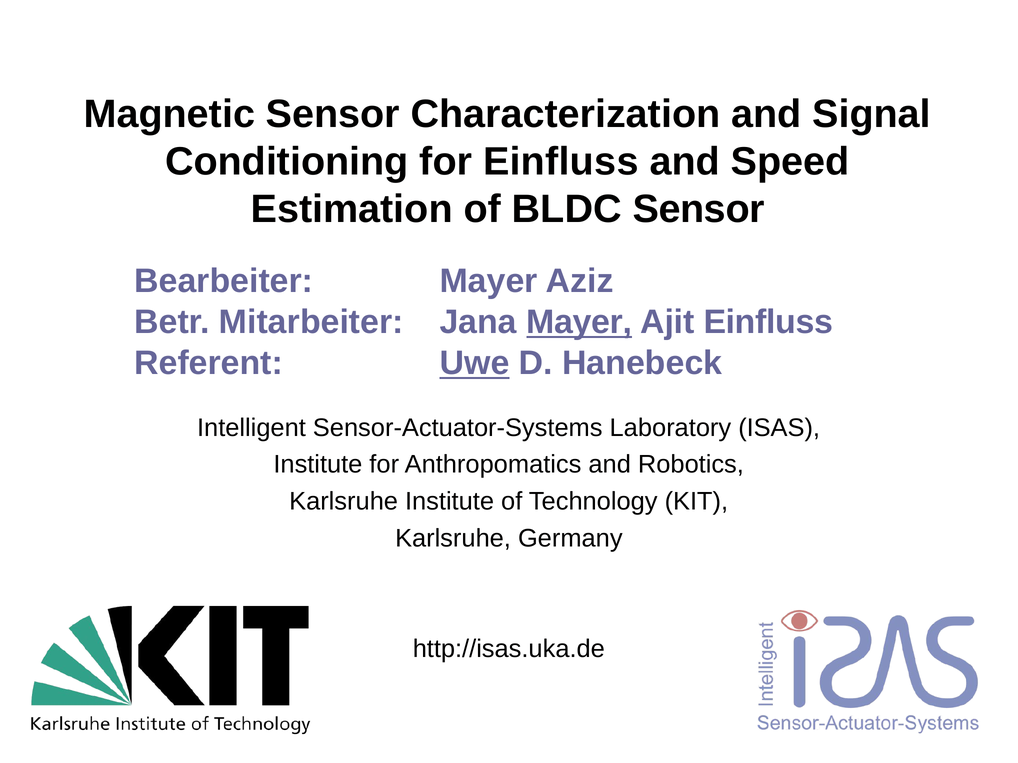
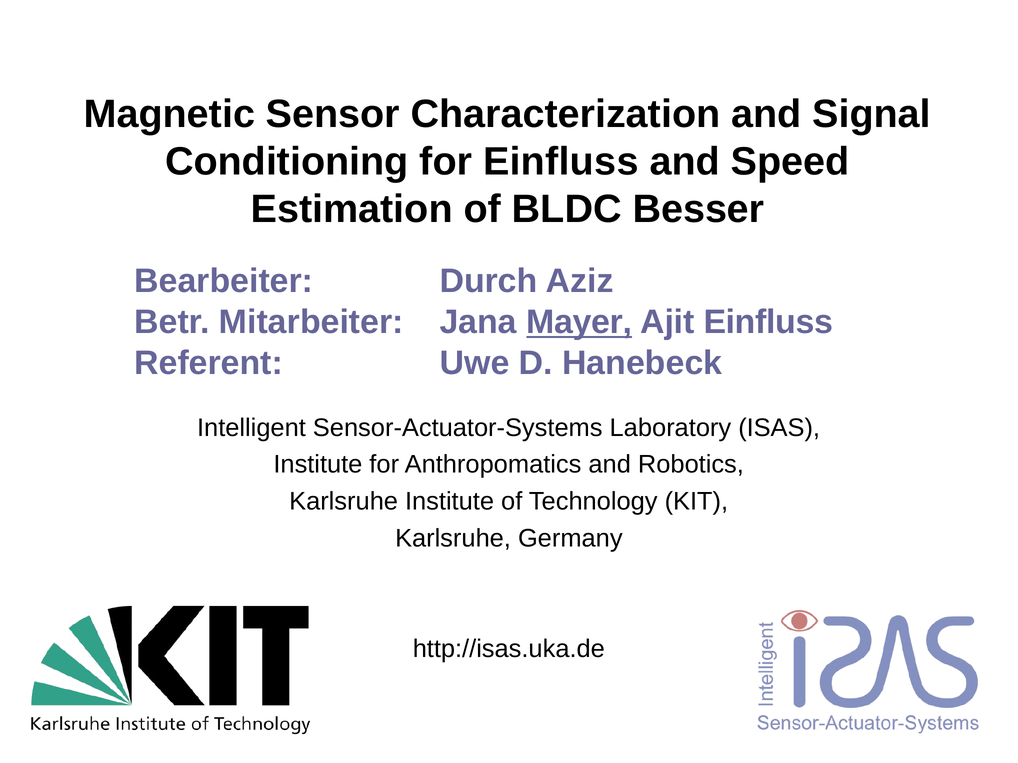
BLDC Sensor: Sensor -> Besser
Bearbeiter Mayer: Mayer -> Durch
Uwe underline: present -> none
